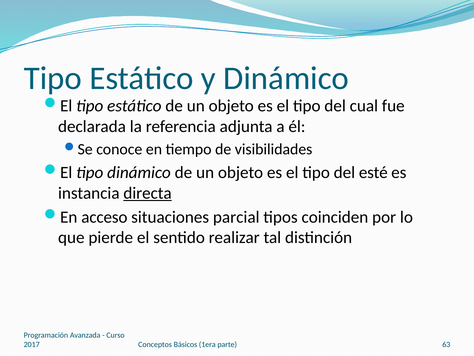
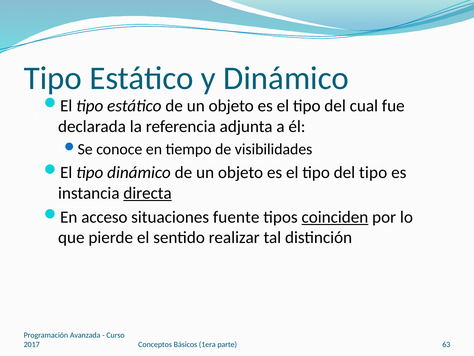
del esté: esté -> tipo
parcial: parcial -> fuente
coinciden underline: none -> present
